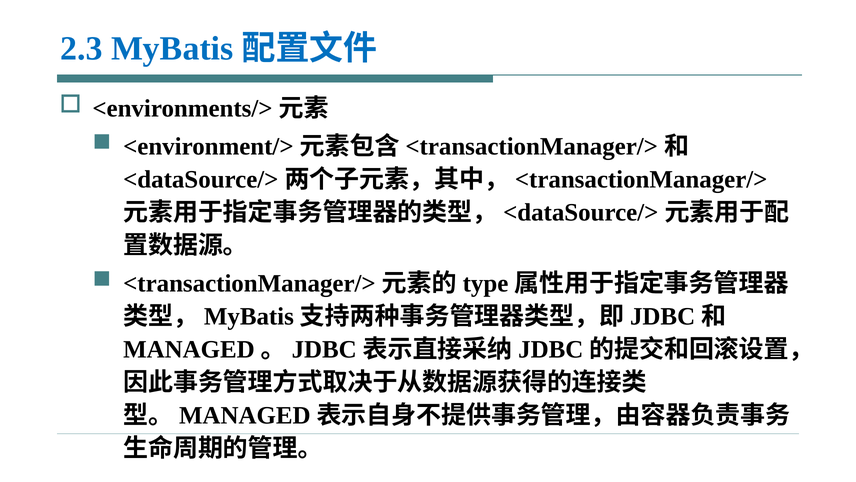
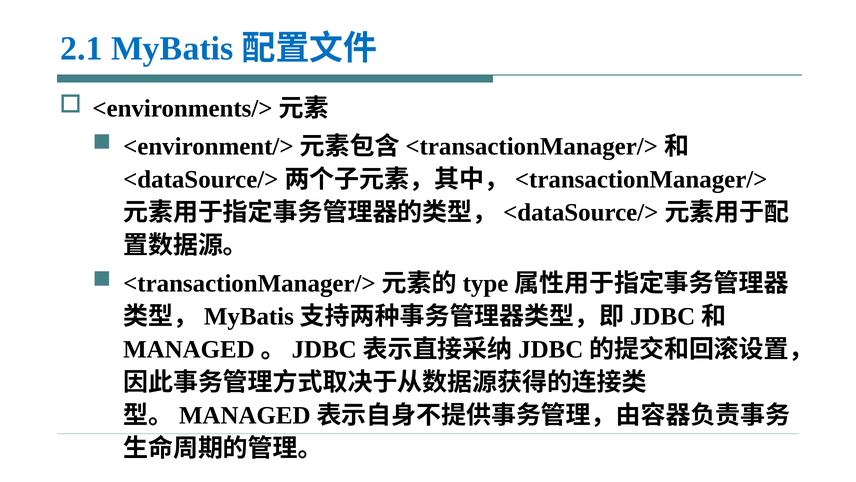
2.3: 2.3 -> 2.1
